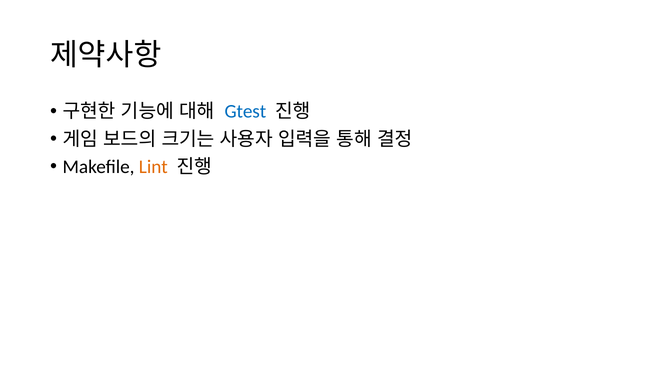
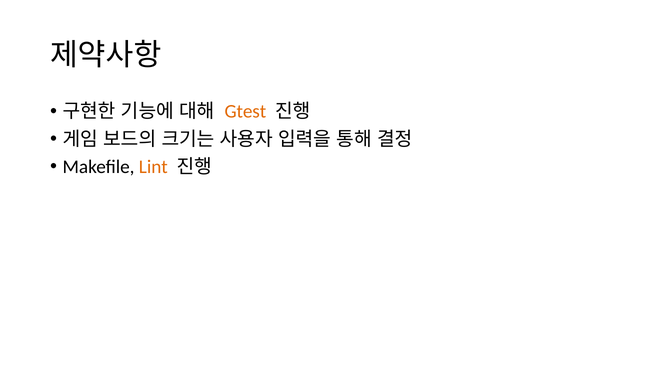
Gtest colour: blue -> orange
